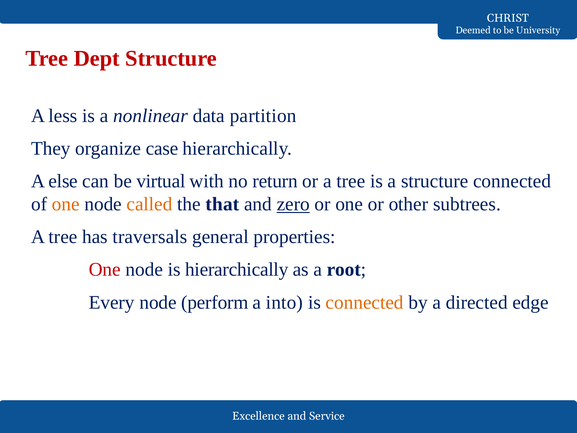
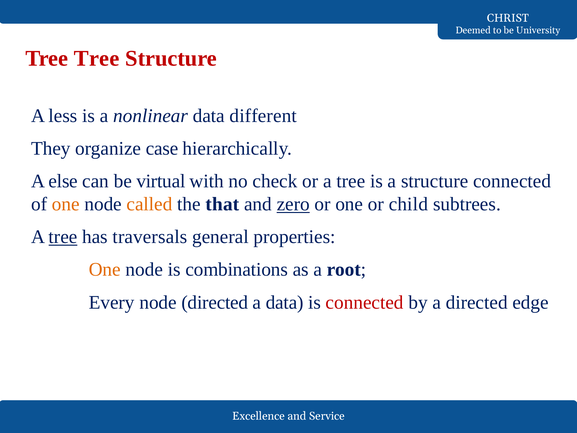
Tree Dept: Dept -> Tree
partition: partition -> different
return: return -> check
other: other -> child
tree at (63, 237) underline: none -> present
One at (105, 269) colour: red -> orange
is hierarchically: hierarchically -> combinations
node perform: perform -> directed
a into: into -> data
connected at (365, 302) colour: orange -> red
